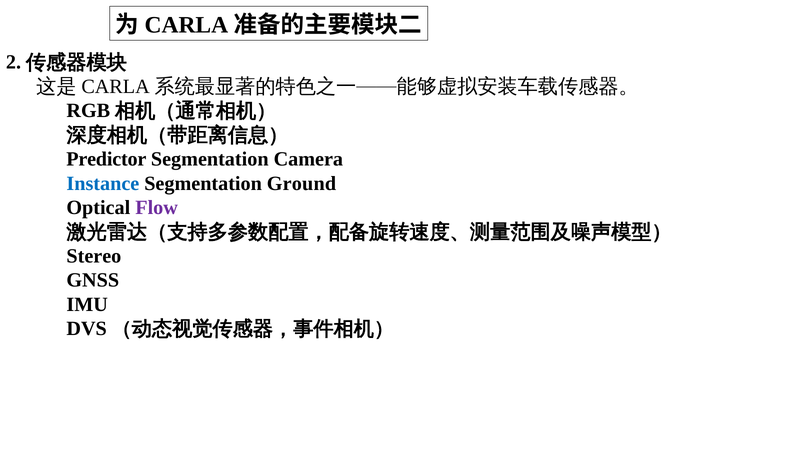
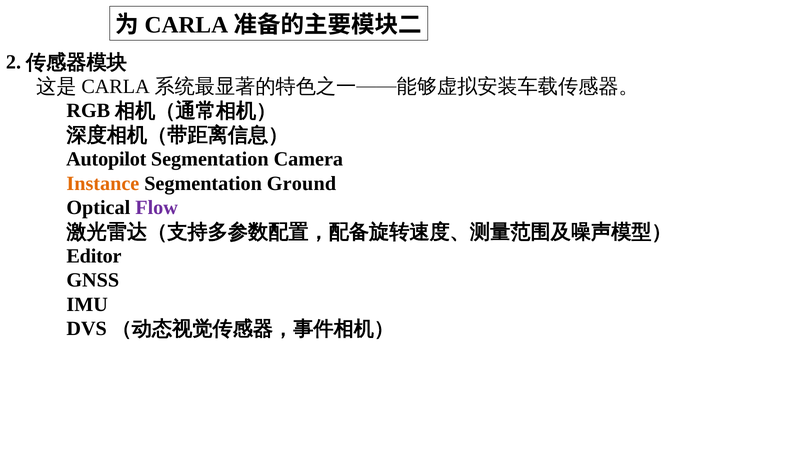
Predictor: Predictor -> Autopilot
Instance colour: blue -> orange
Stereo: Stereo -> Editor
